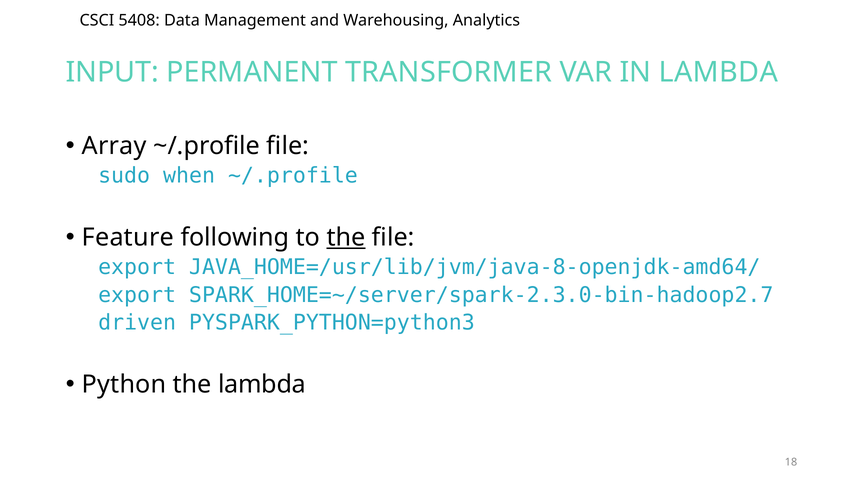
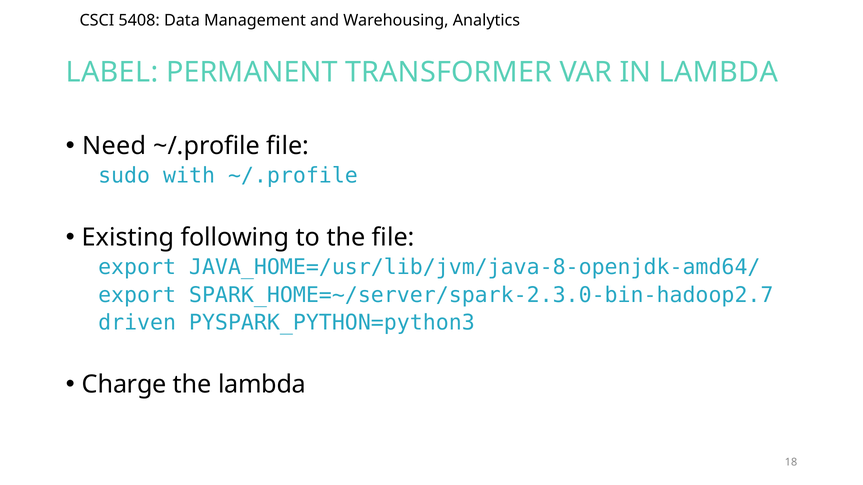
INPUT: INPUT -> LABEL
Array: Array -> Need
when: when -> with
Feature: Feature -> Existing
the at (346, 238) underline: present -> none
Python: Python -> Charge
